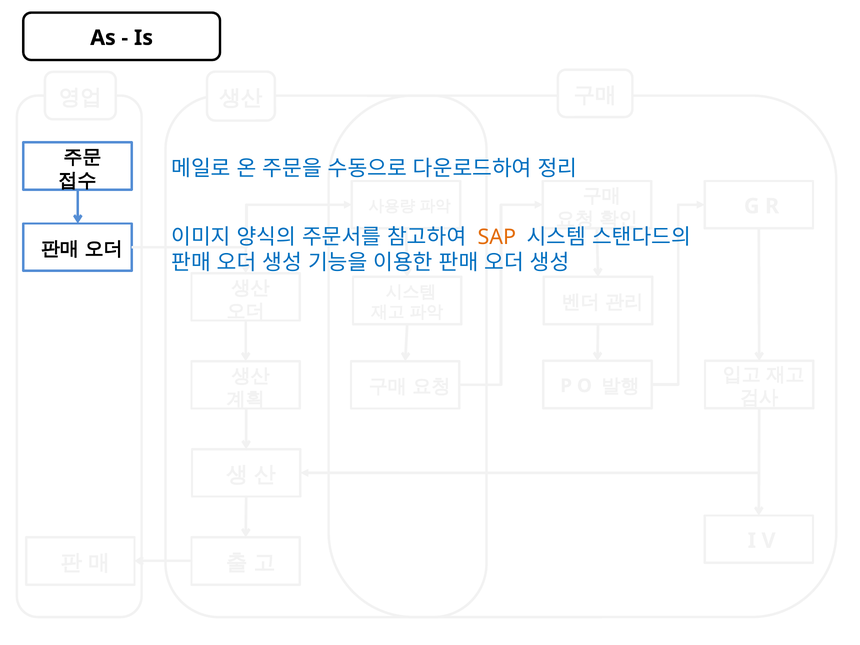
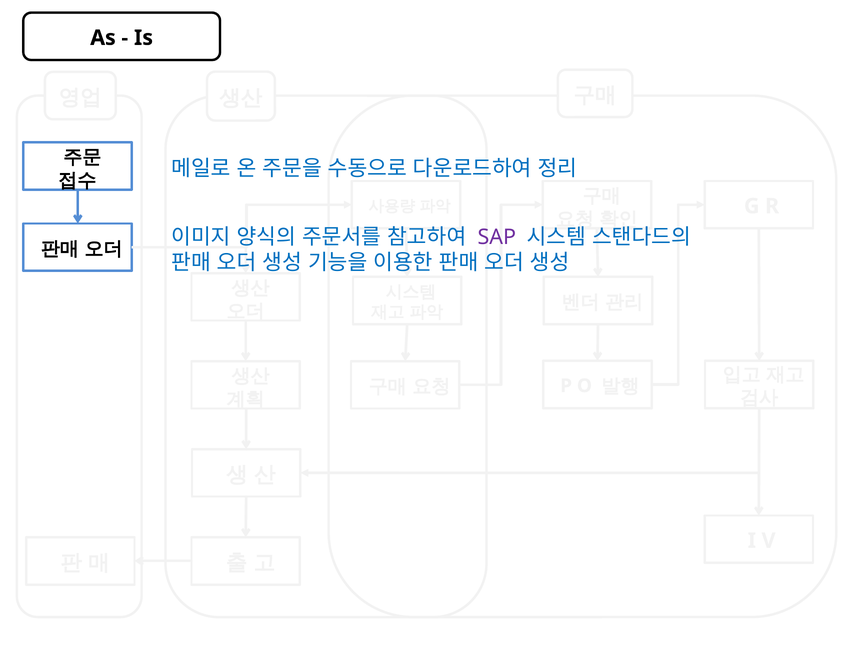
SAP colour: orange -> purple
